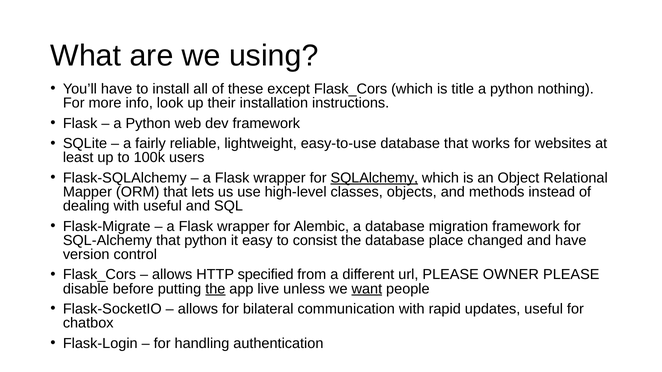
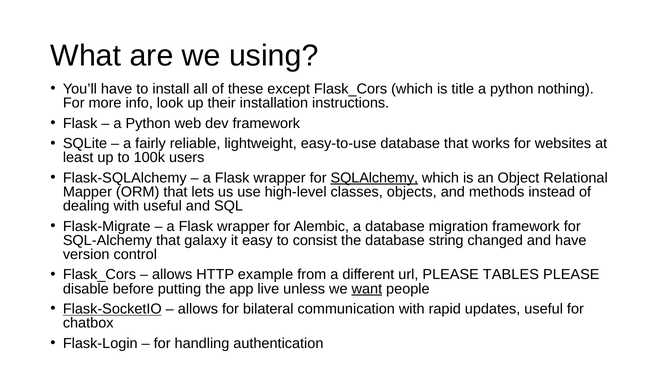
that python: python -> galaxy
place: place -> string
specified: specified -> example
OWNER: OWNER -> TABLES
the at (215, 289) underline: present -> none
Flask-SocketIO underline: none -> present
